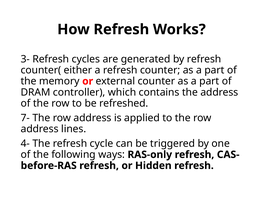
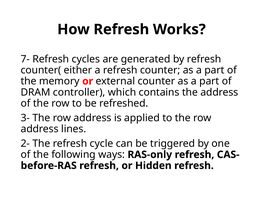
3-: 3- -> 7-
7-: 7- -> 3-
4-: 4- -> 2-
